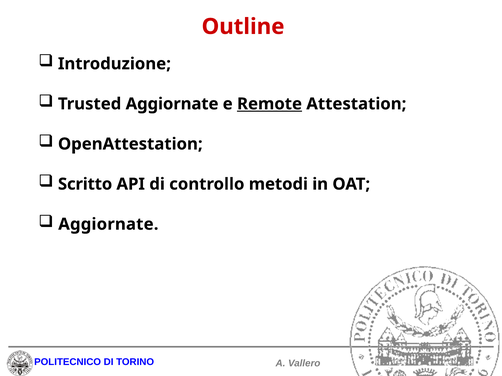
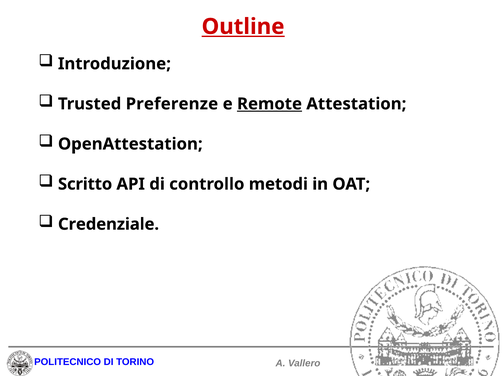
Outline underline: none -> present
Trusted Aggiornate: Aggiornate -> Preferenze
Aggiornate at (108, 225): Aggiornate -> Credenziale
